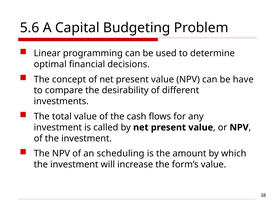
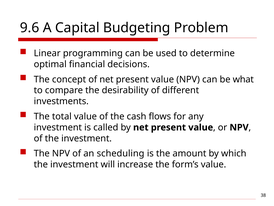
5.6: 5.6 -> 9.6
have: have -> what
